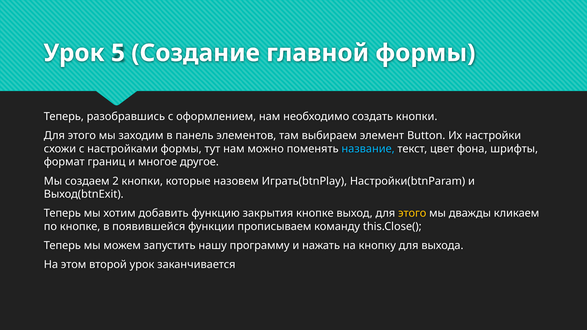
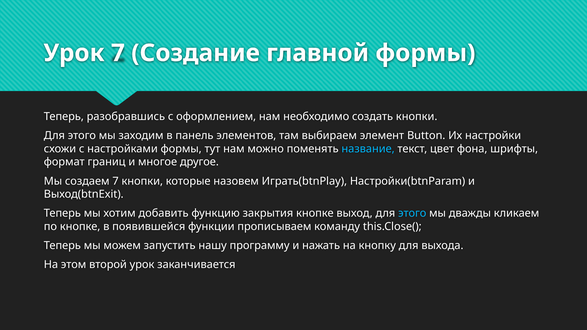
Урок 5: 5 -> 7
создаем 2: 2 -> 7
этого at (412, 213) colour: yellow -> light blue
